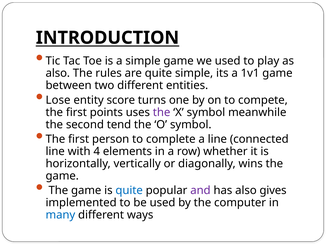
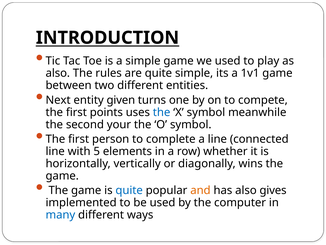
Lose: Lose -> Next
score: score -> given
the at (162, 112) colour: purple -> blue
tend: tend -> your
4: 4 -> 5
and colour: purple -> orange
